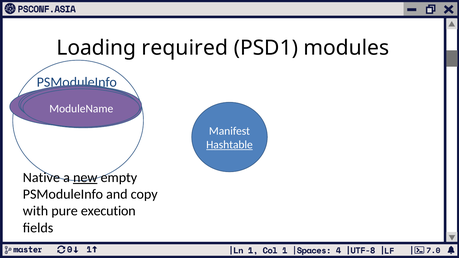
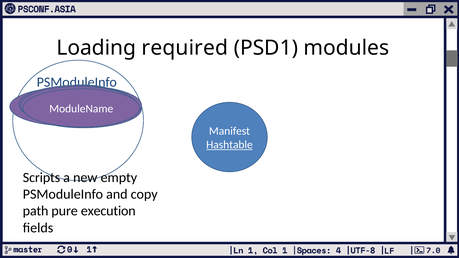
Native: Native -> Scripts
new underline: present -> none
with: with -> path
